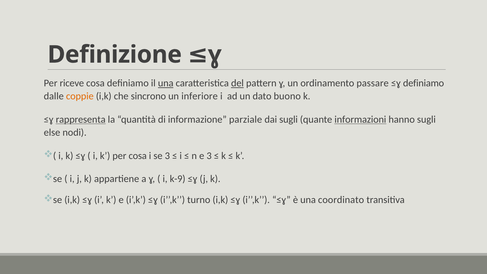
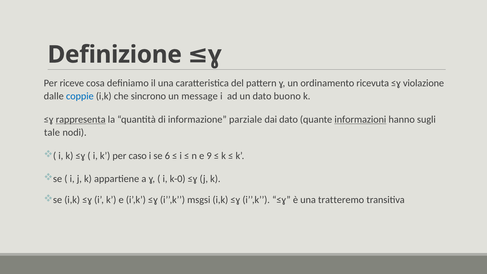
una at (166, 83) underline: present -> none
del underline: present -> none
passare: passare -> ricevuta
≤ɣ definiamo: definiamo -> violazione
coppie colour: orange -> blue
inferiore: inferiore -> message
dai sugli: sugli -> dato
else: else -> tale
per cosa: cosa -> caso
se 3: 3 -> 6
e 3: 3 -> 9
k-9: k-9 -> k-0
turno: turno -> msgsi
coordinato: coordinato -> tratteremo
